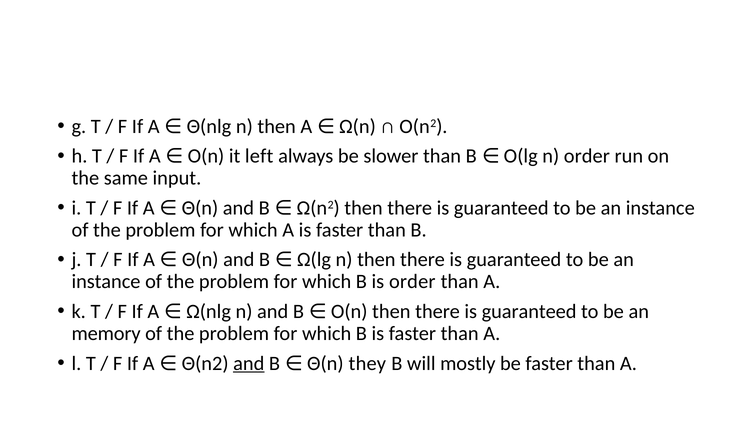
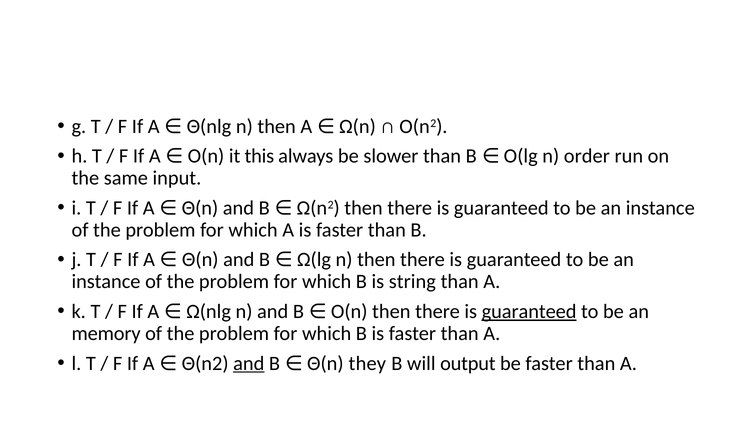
left: left -> this
is order: order -> string
guaranteed at (529, 312) underline: none -> present
mostly: mostly -> output
